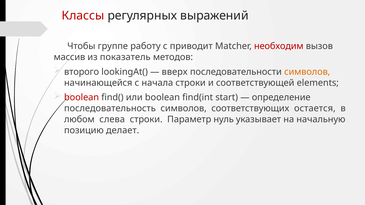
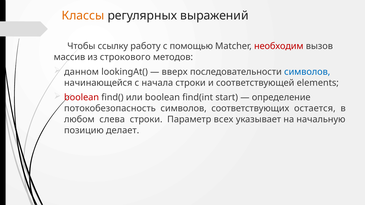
Классы colour: red -> orange
группе: группе -> ссылку
приводит: приводит -> помощью
показатель: показатель -> строкового
второго: второго -> данном
символов at (307, 72) colour: orange -> blue
последовательность: последовательность -> потокобезопасность
нуль: нуль -> всех
